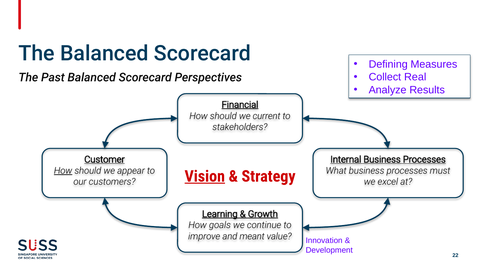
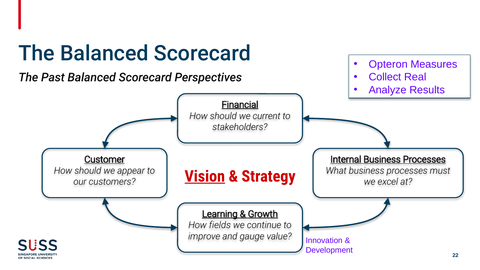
Defining: Defining -> Opteron
How at (63, 171) underline: present -> none
goals: goals -> fields
meant: meant -> gauge
